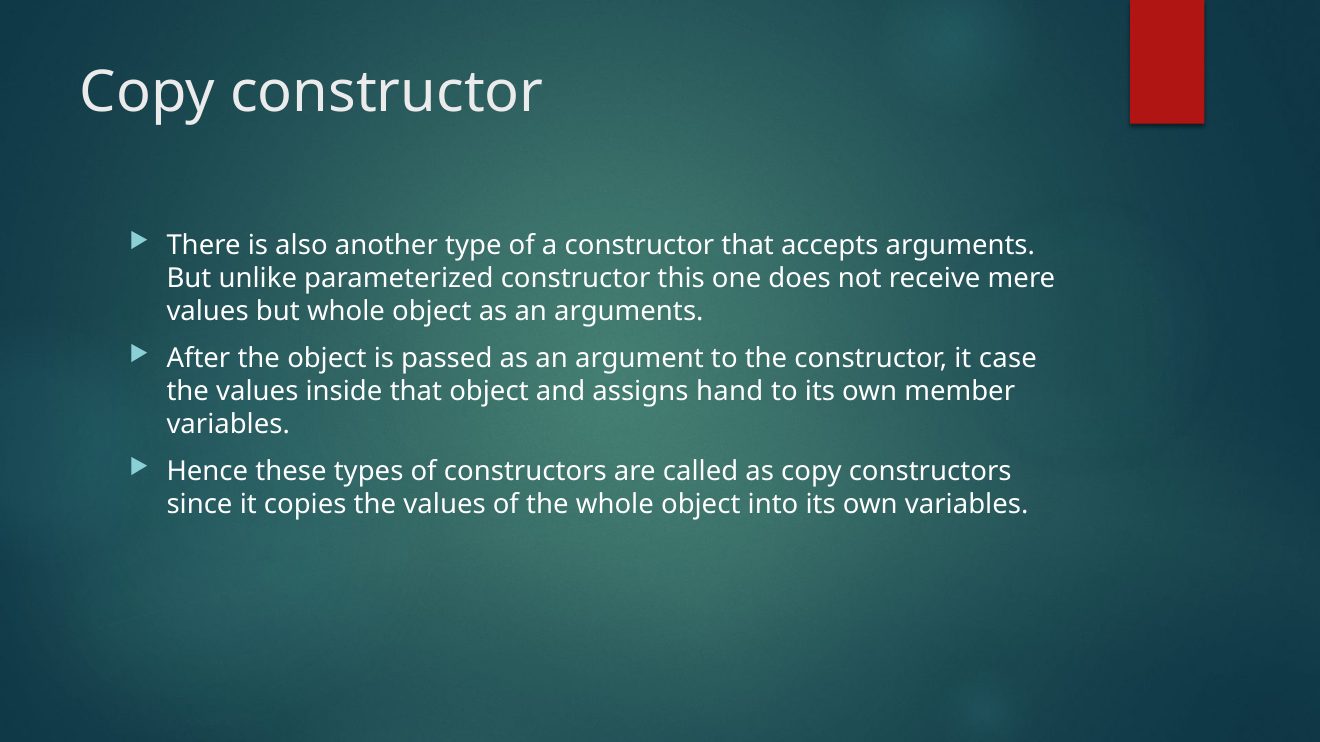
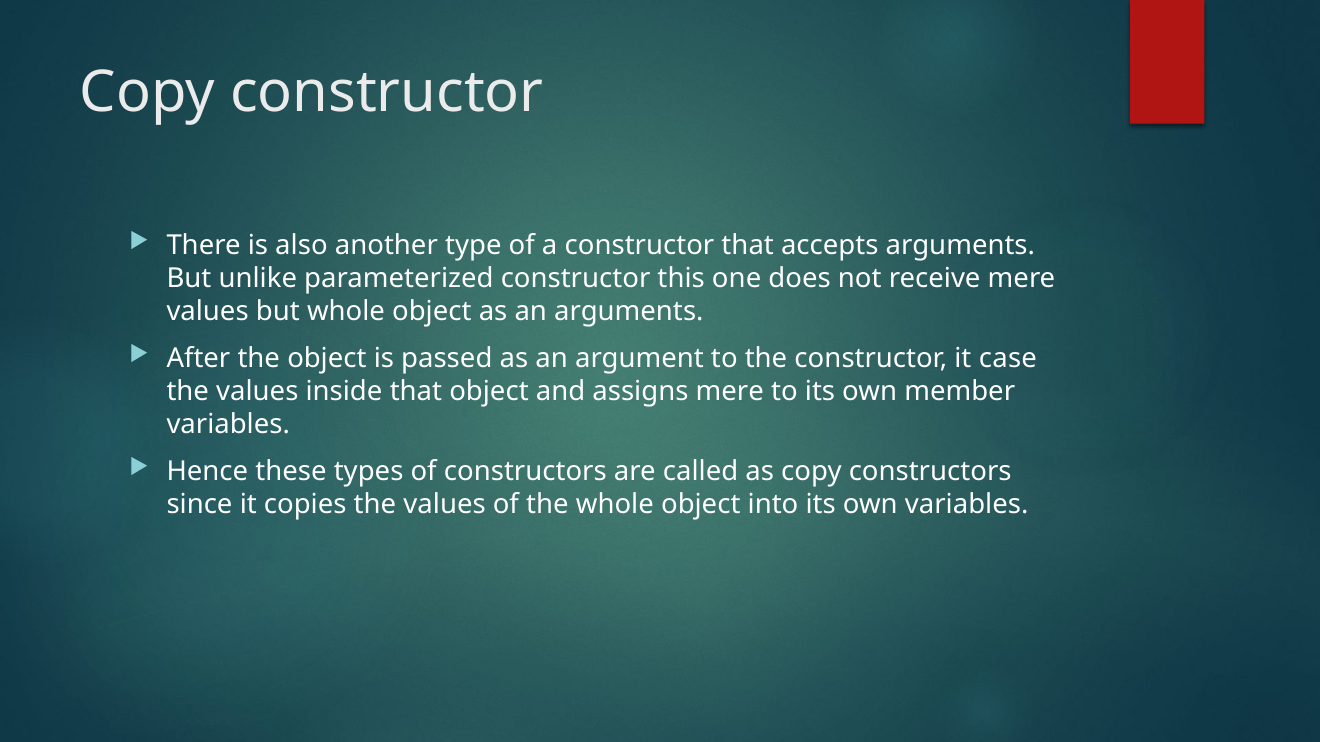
assigns hand: hand -> mere
